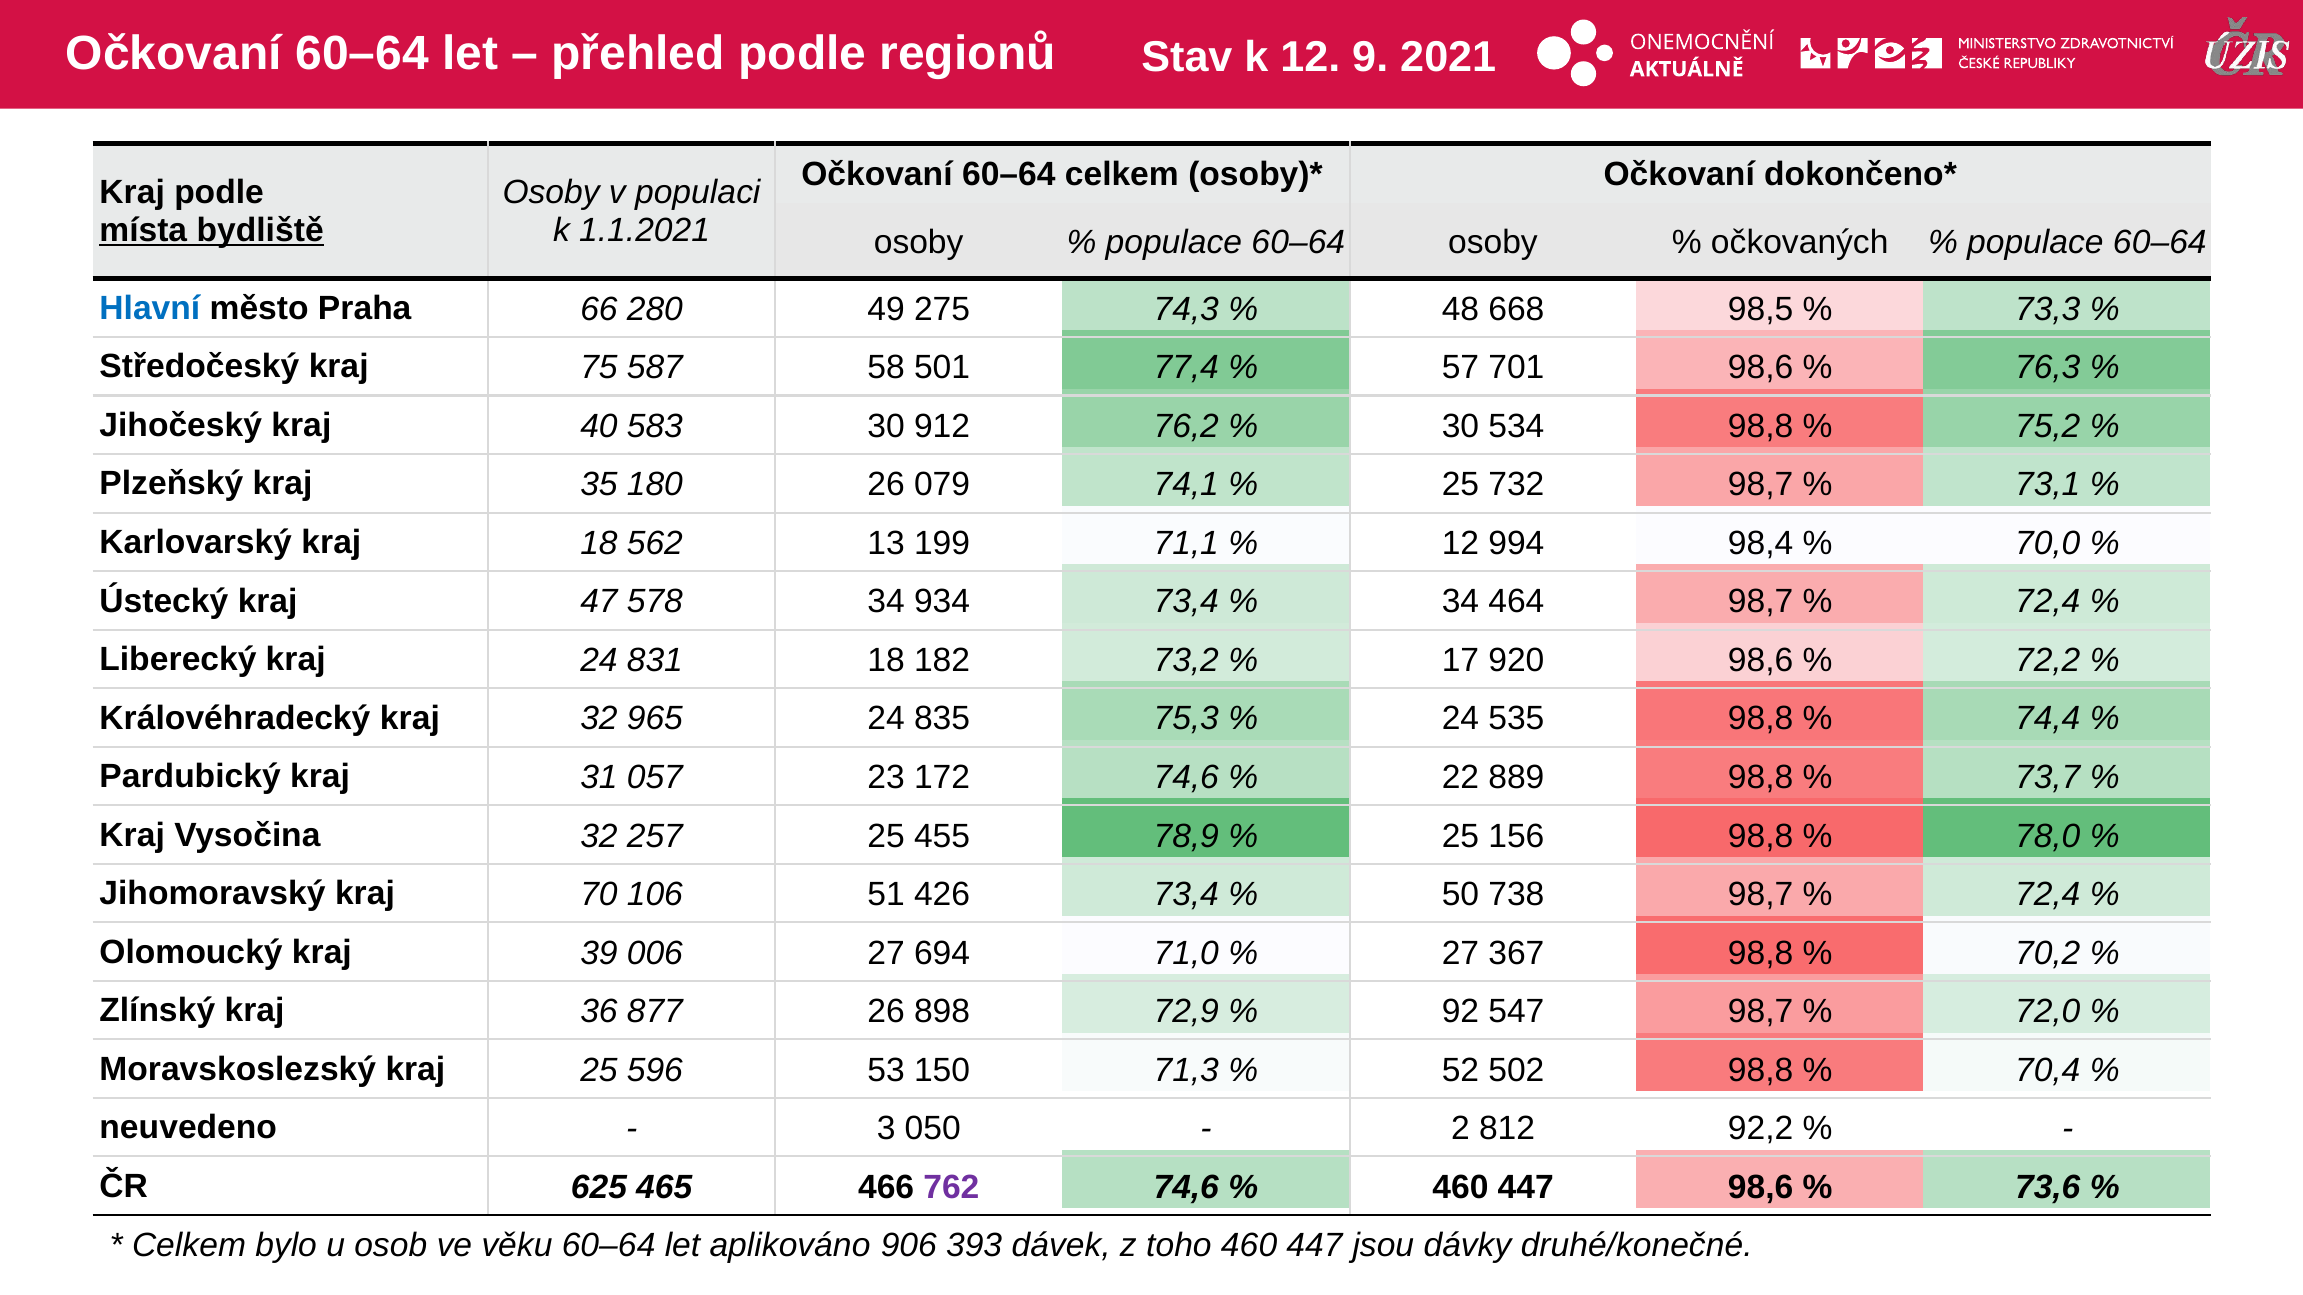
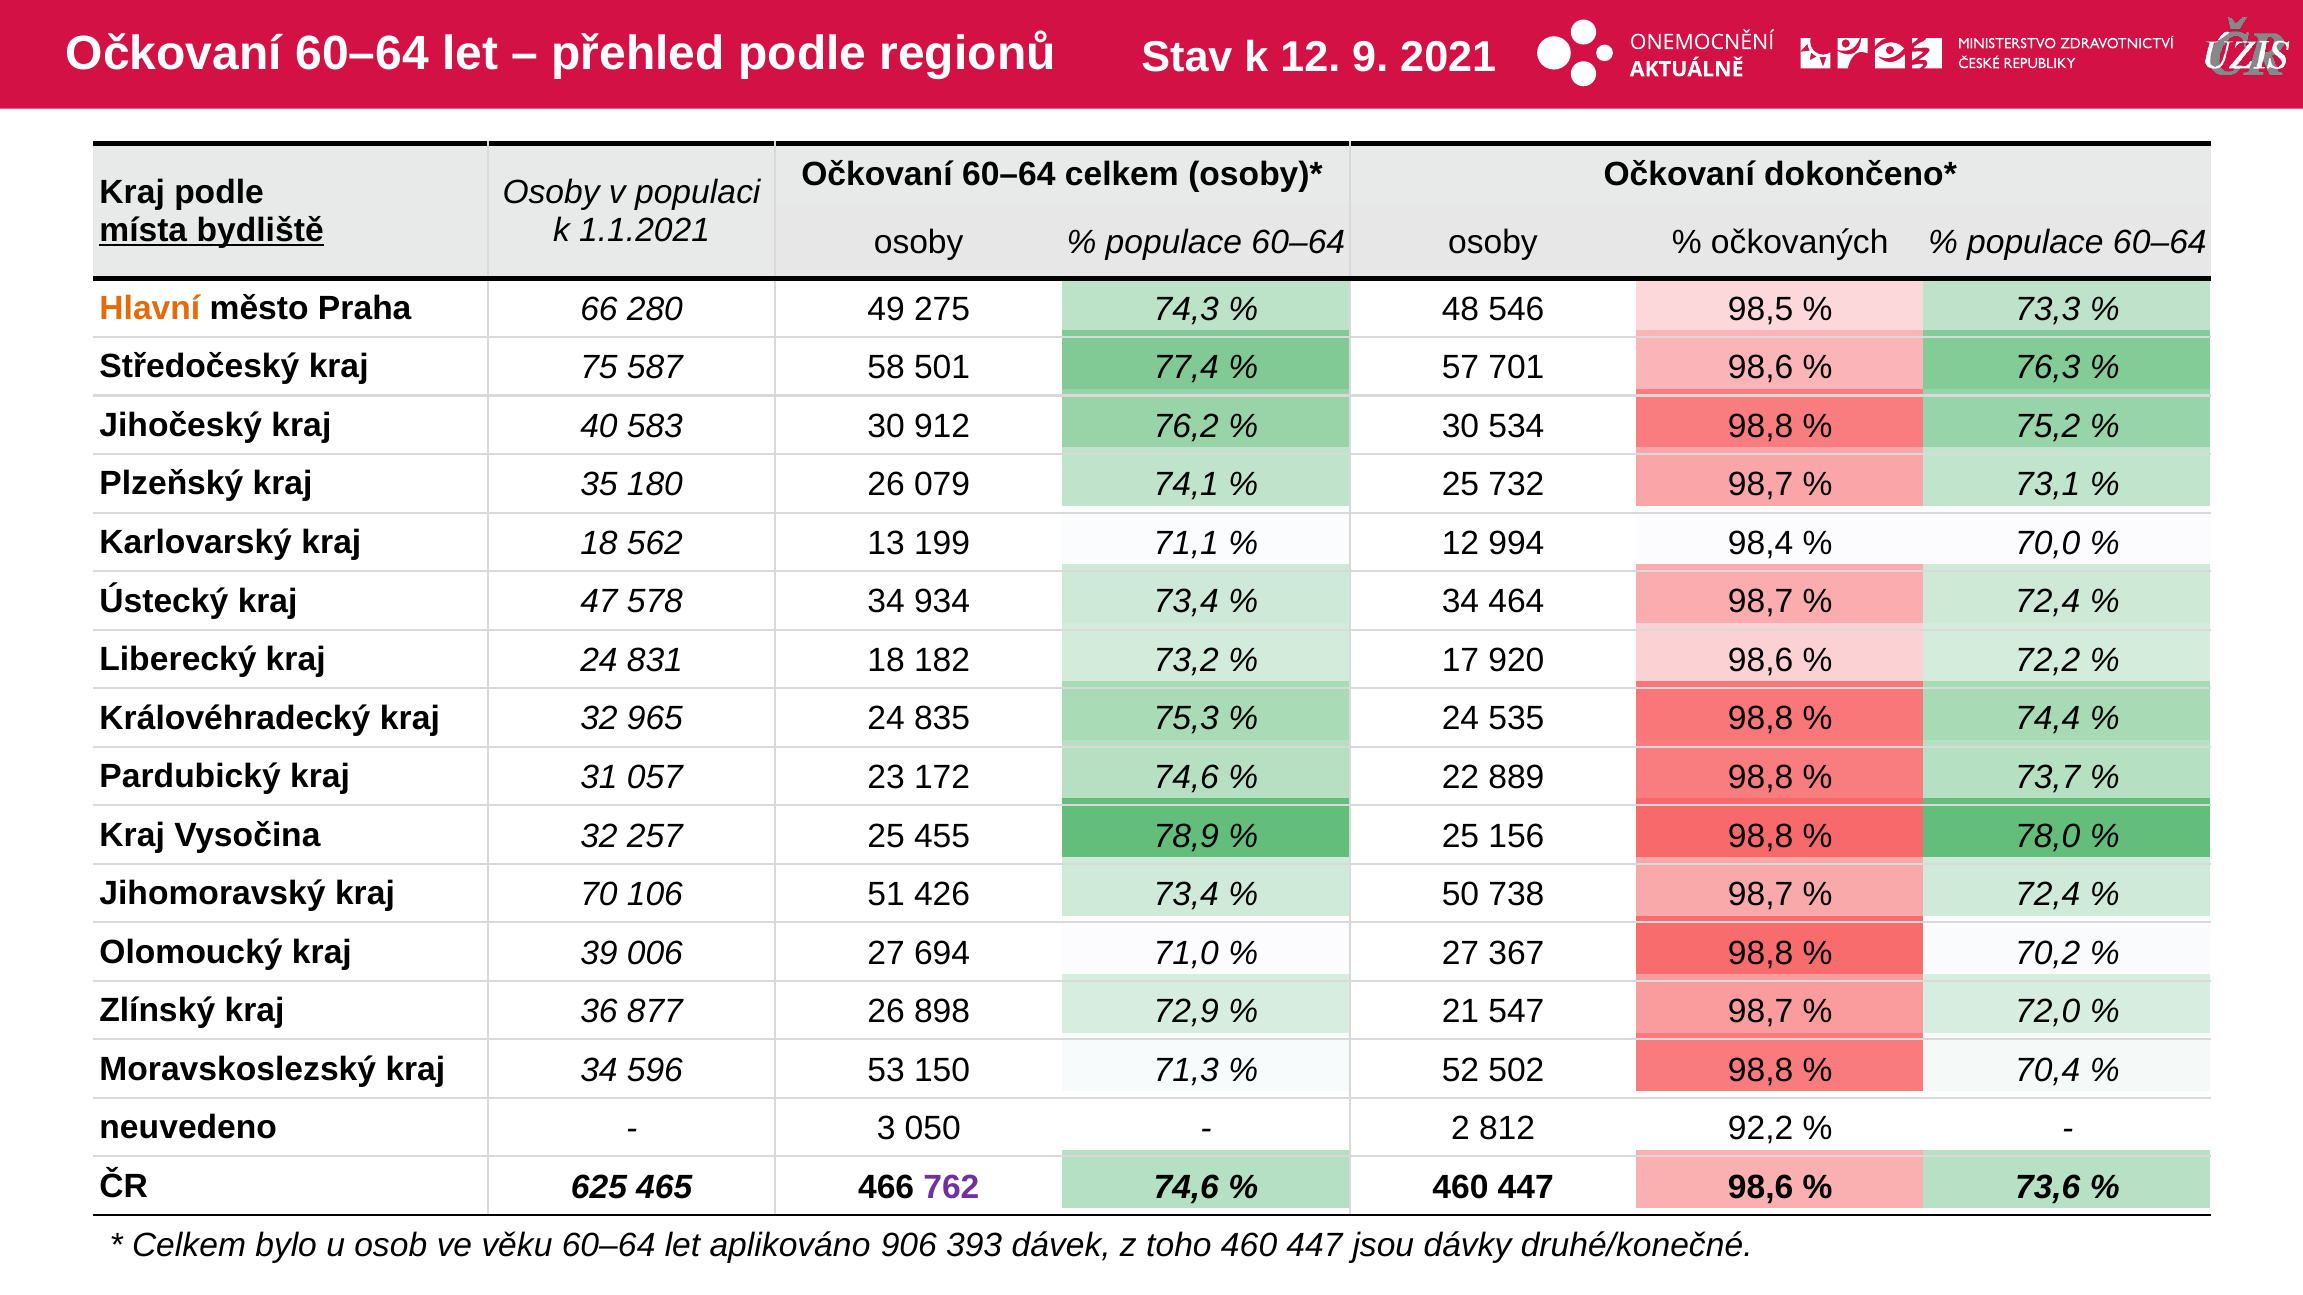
Hlavní colour: blue -> orange
668: 668 -> 546
92: 92 -> 21
kraj 25: 25 -> 34
